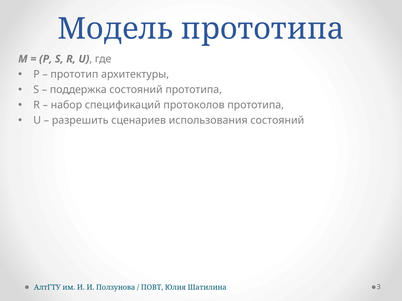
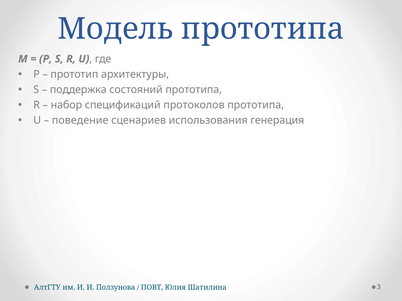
разрешить: разрешить -> поведение
использования состояний: состояний -> генерация
